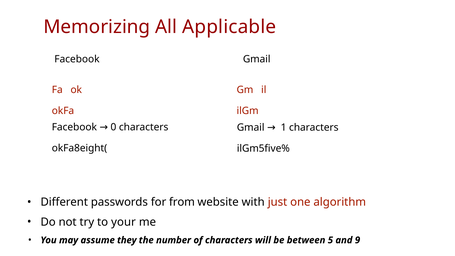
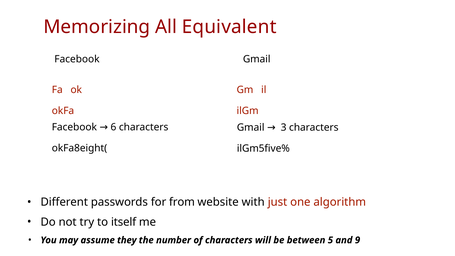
Applicable: Applicable -> Equivalent
0: 0 -> 6
1: 1 -> 3
your: your -> itself
